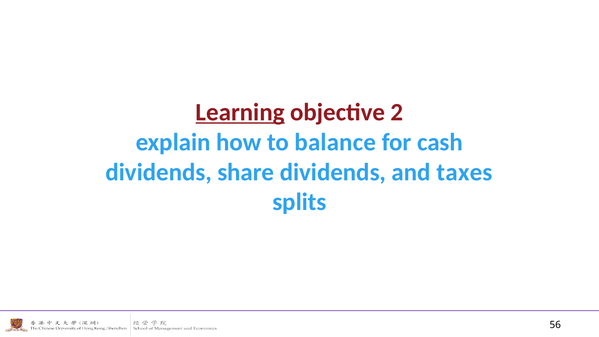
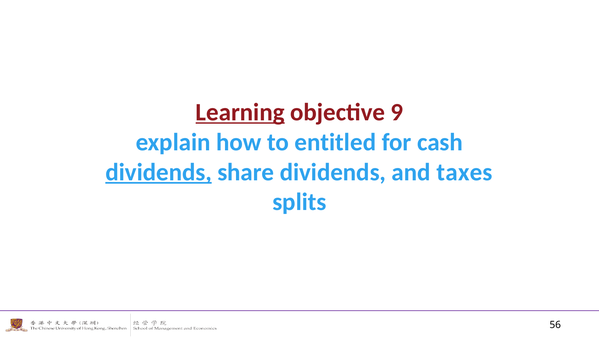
2: 2 -> 9
balance: balance -> entitled
dividends at (159, 172) underline: none -> present
